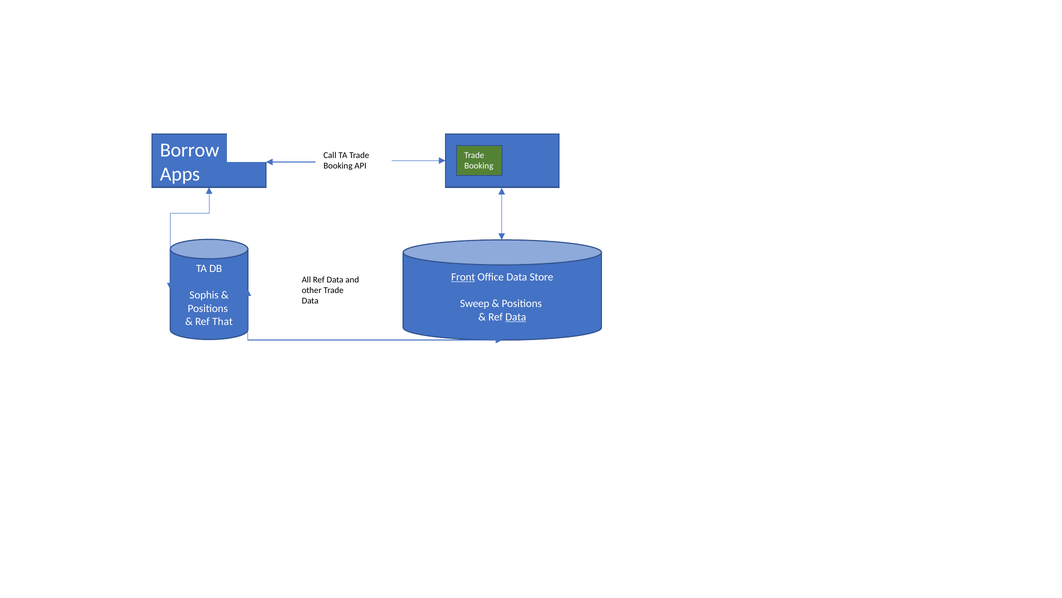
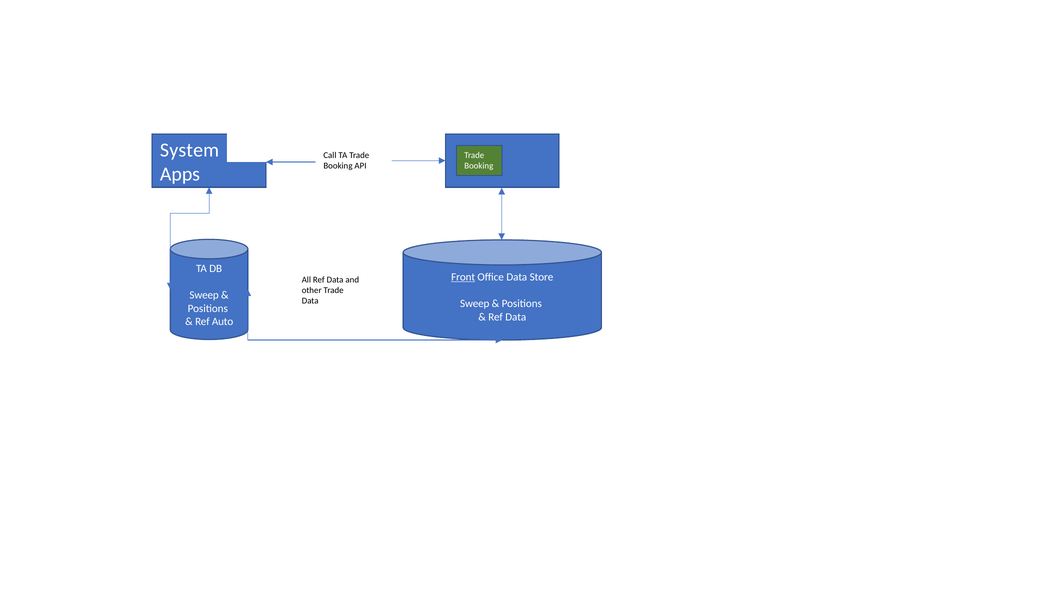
Borrow: Borrow -> System
Sophis at (204, 295): Sophis -> Sweep
Data at (516, 317) underline: present -> none
That: That -> Auto
